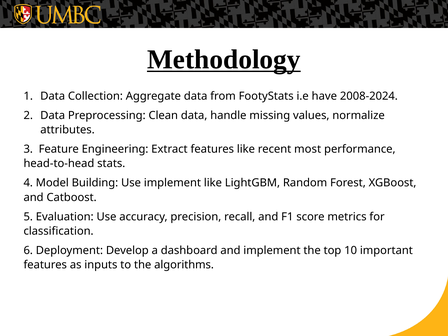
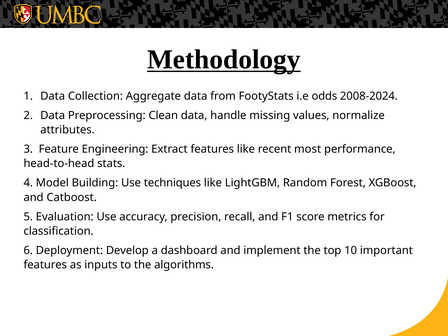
have: have -> odds
Use implement: implement -> techniques
